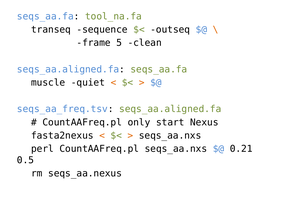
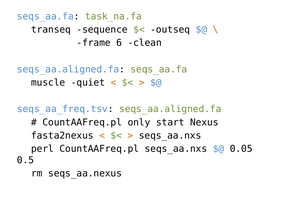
tool_na.fa: tool_na.fa -> task_na.fa
5: 5 -> 6
0.21: 0.21 -> 0.05
